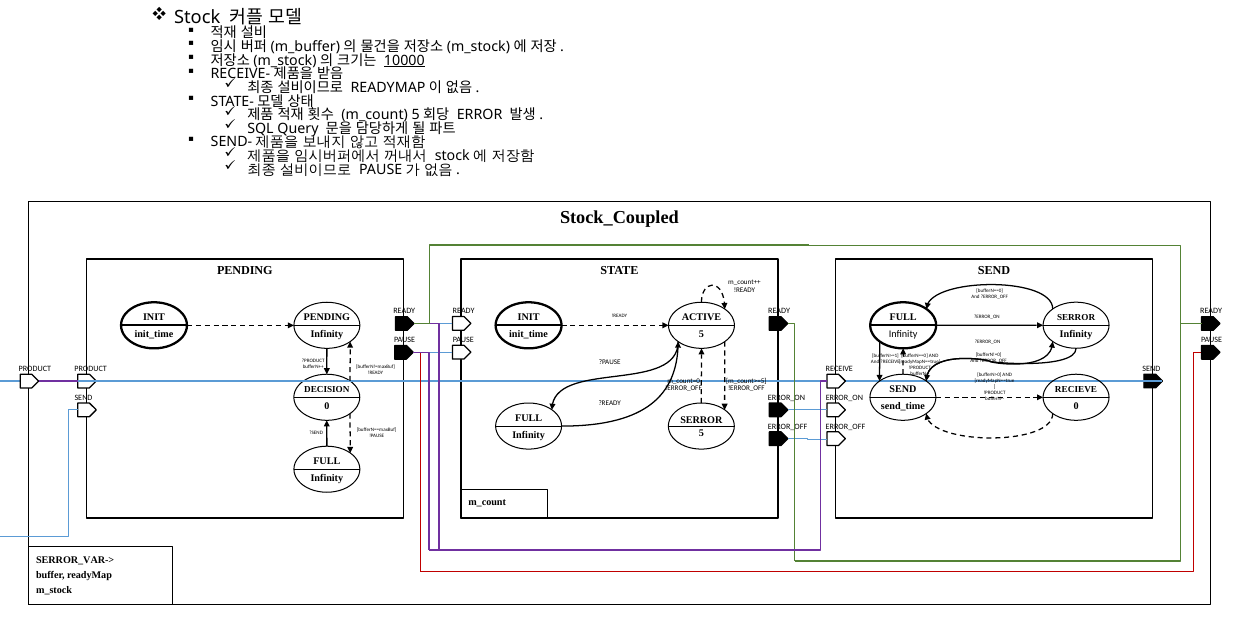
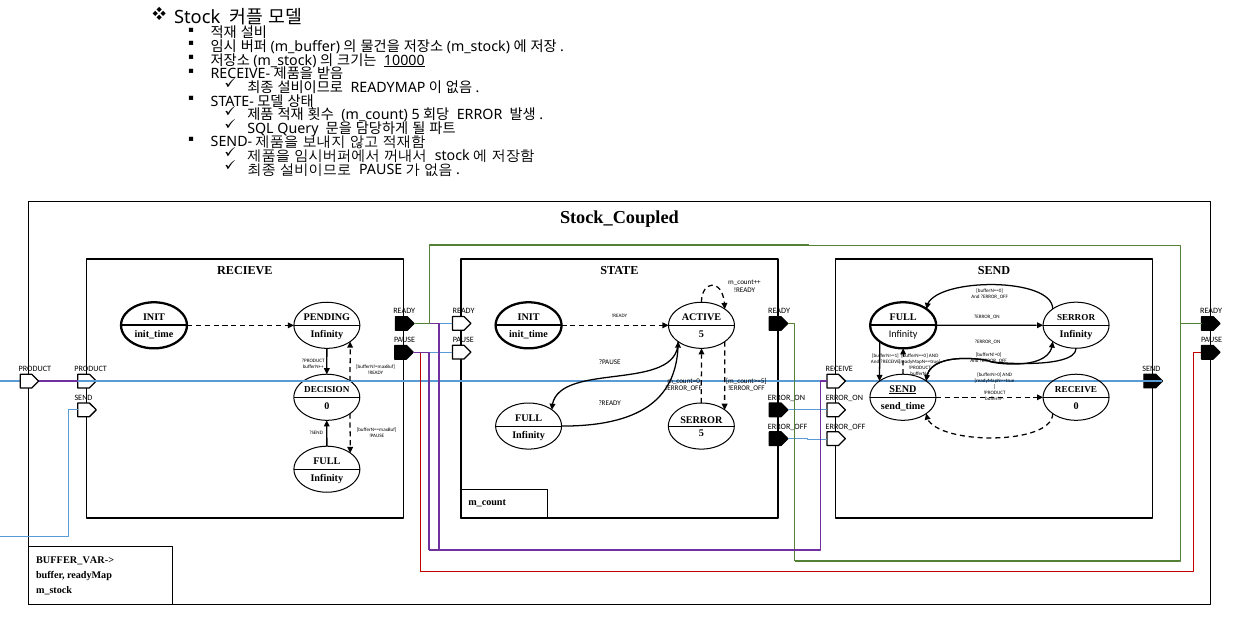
PENDING at (245, 271): PENDING -> RECIEVE
SEND at (903, 390) underline: none -> present
RECIEVE at (1076, 390): RECIEVE -> RECEIVE
SERROR_VAR->: SERROR_VAR-> -> BUFFER_VAR->
